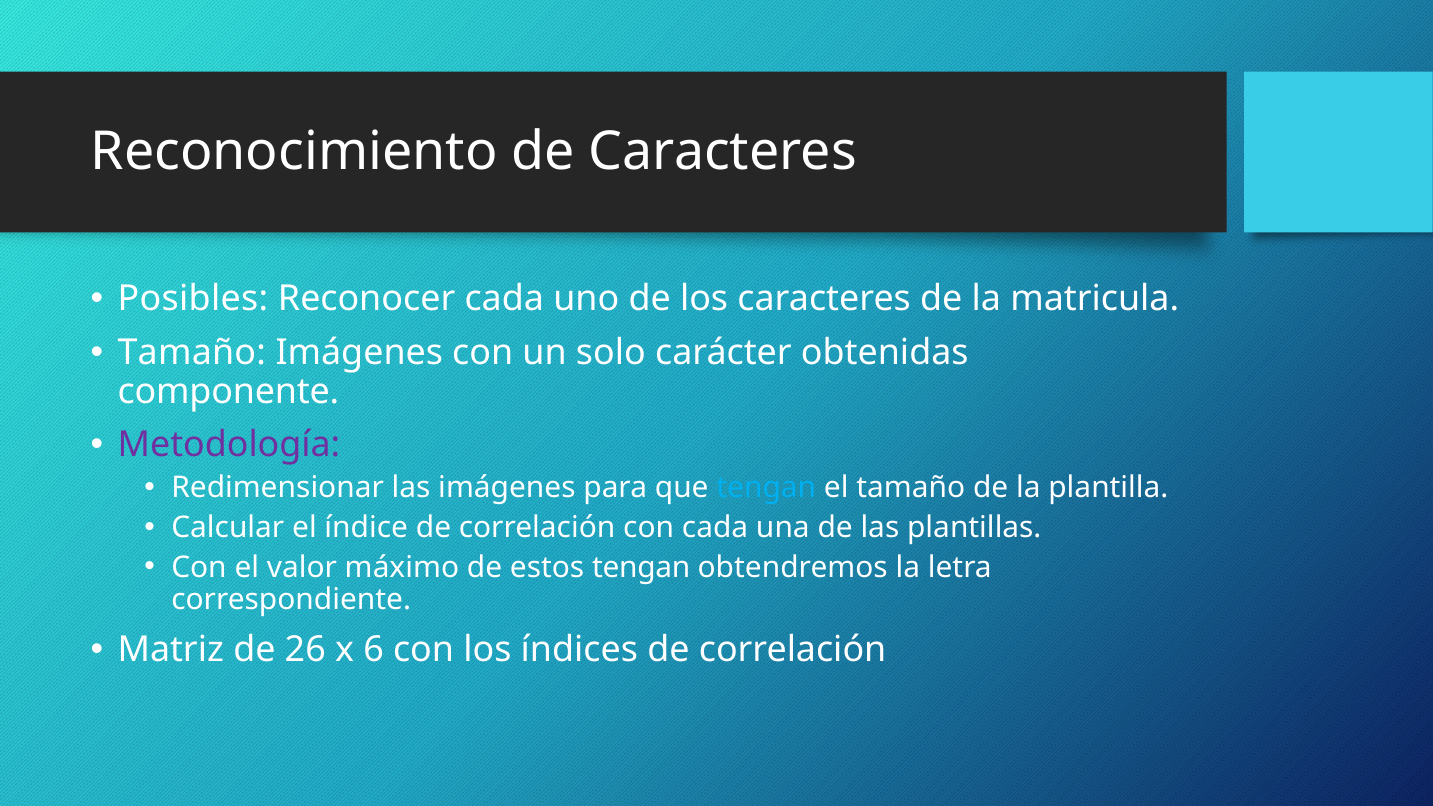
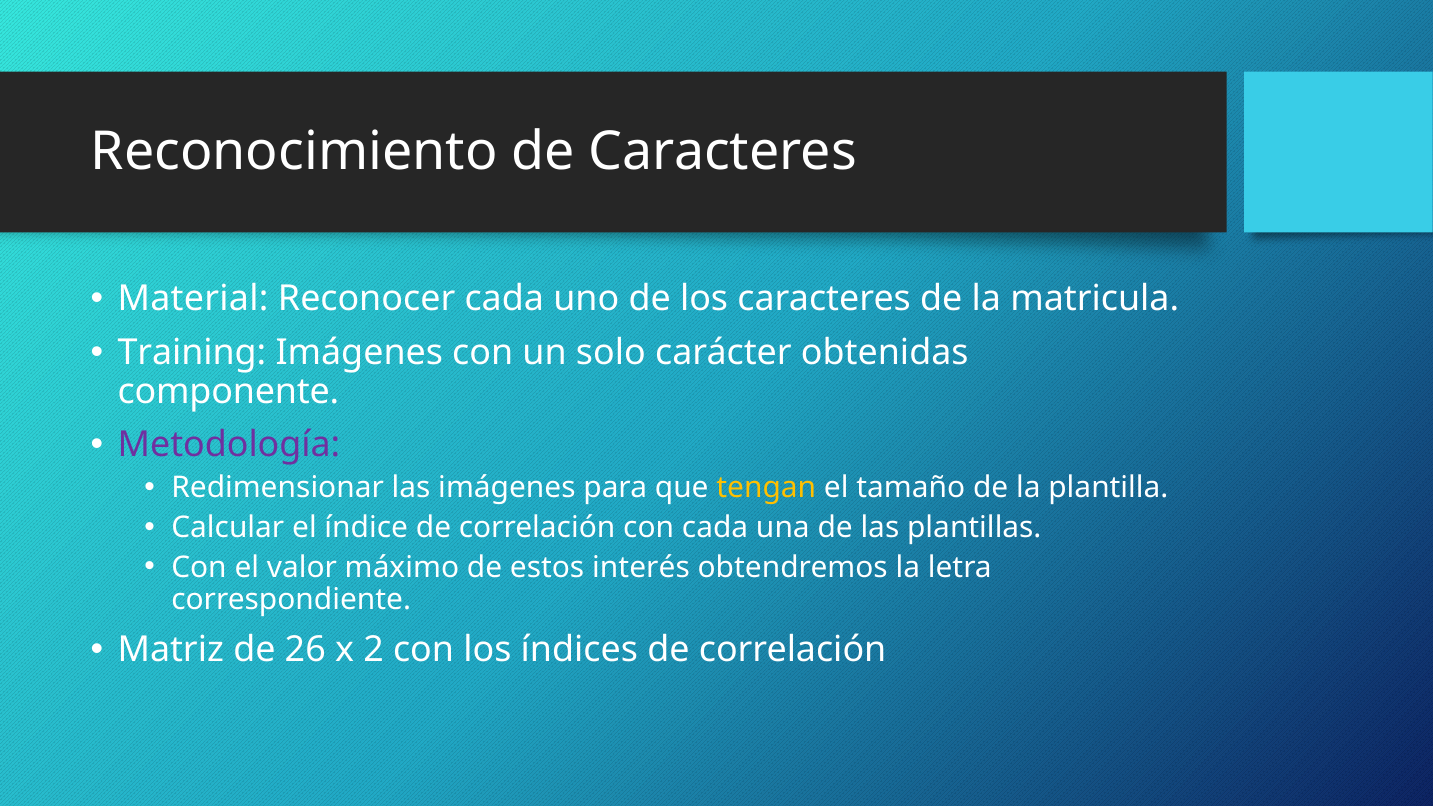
Posibles: Posibles -> Material
Tamaño at (192, 353): Tamaño -> Training
tengan at (766, 488) colour: light blue -> yellow
estos tengan: tengan -> interés
6: 6 -> 2
